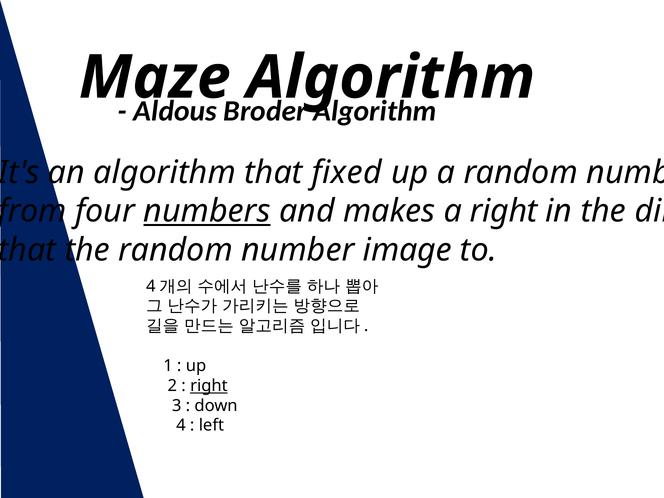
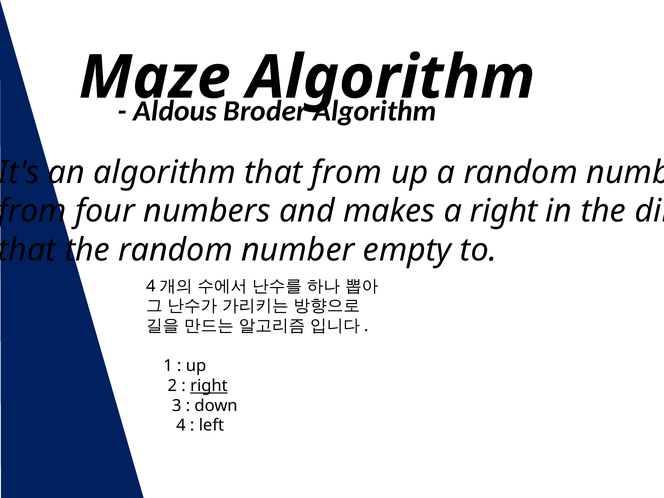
that fixed: fixed -> from
numbers underline: present -> none
image: image -> empty
